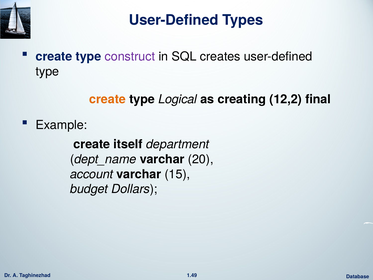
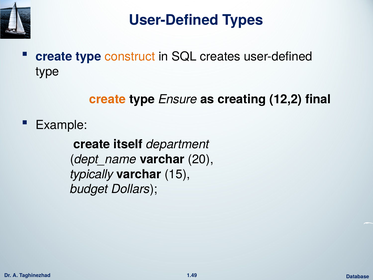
construct colour: purple -> orange
Logical: Logical -> Ensure
account: account -> typically
